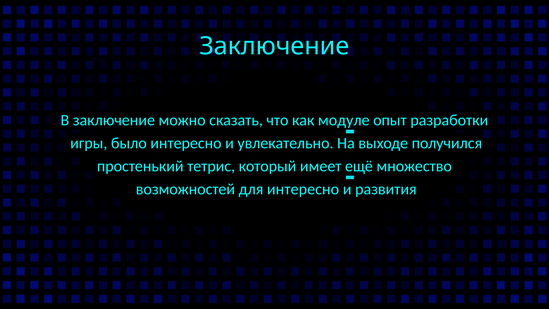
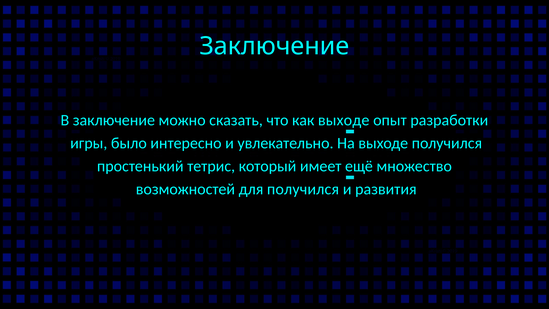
как модуле: модуле -> выходе
для интересно: интересно -> получился
